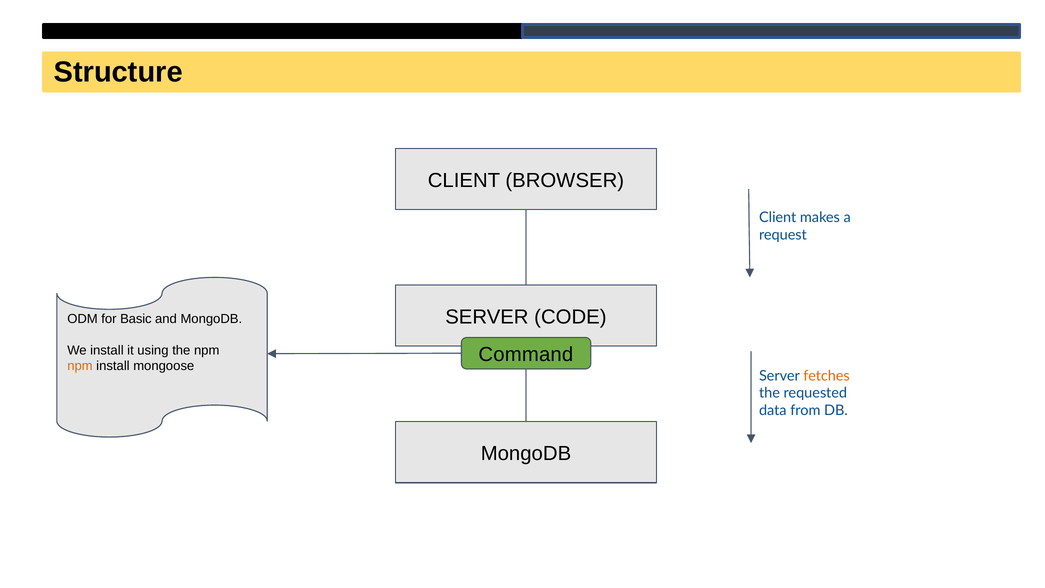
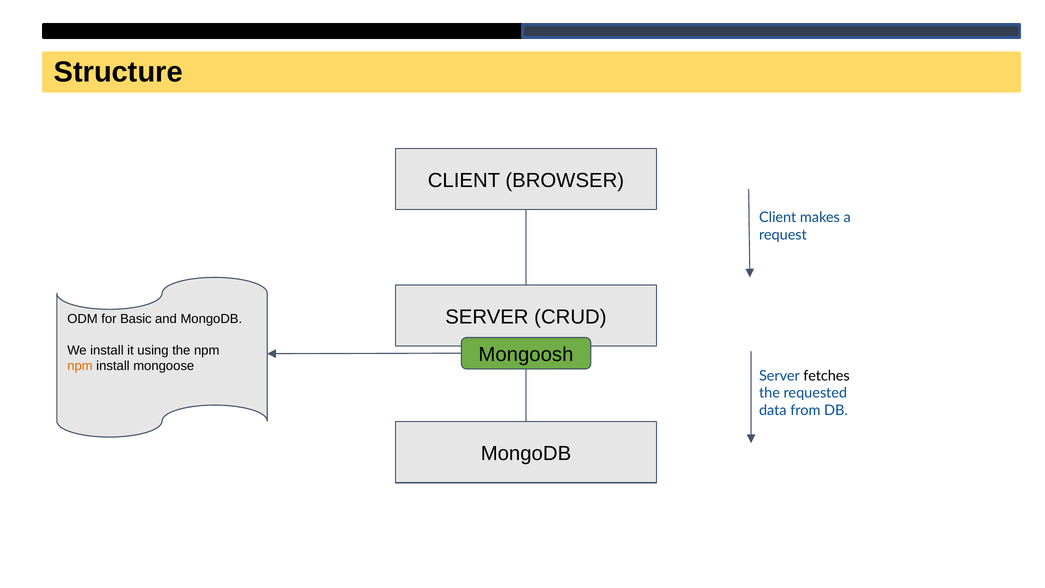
CODE: CODE -> CRUD
Command: Command -> Mongoosh
fetches colour: orange -> black
